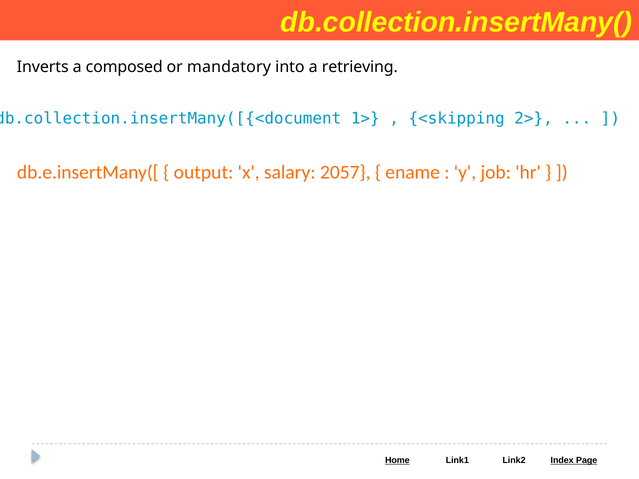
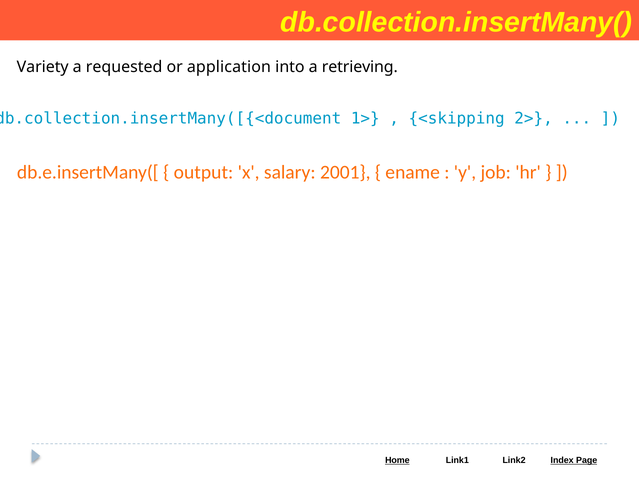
Inverts: Inverts -> Variety
composed: composed -> requested
mandatory: mandatory -> application
2057: 2057 -> 2001
